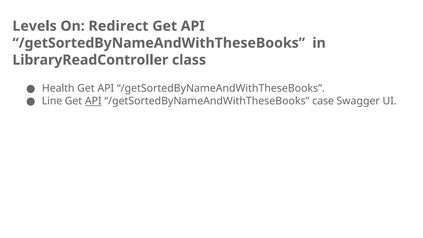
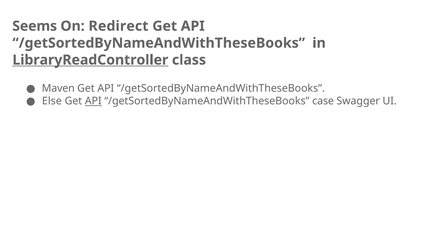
Levels: Levels -> Seems
LibraryReadController underline: none -> present
Health: Health -> Maven
Line: Line -> Else
